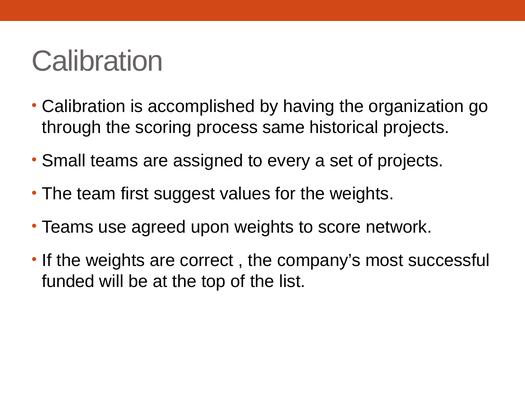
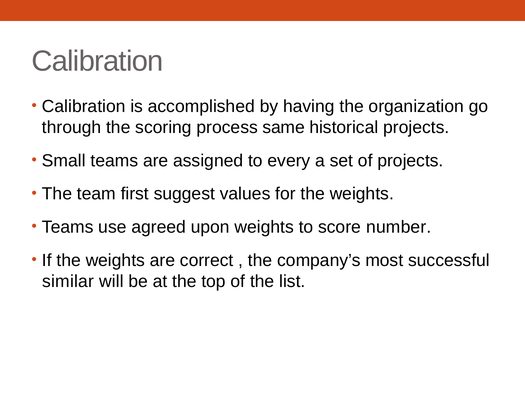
network: network -> number
funded: funded -> similar
